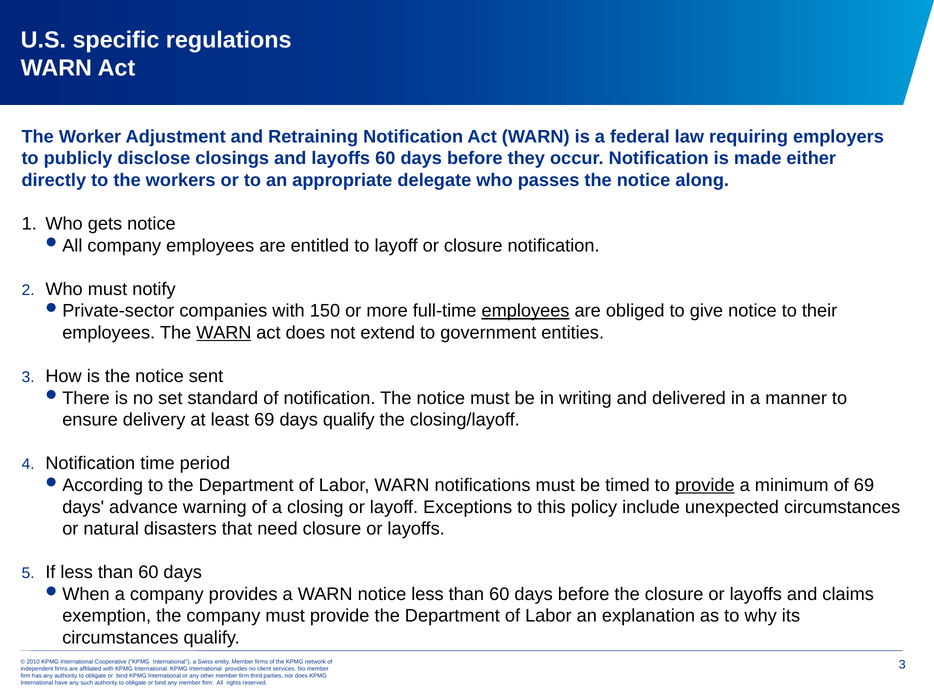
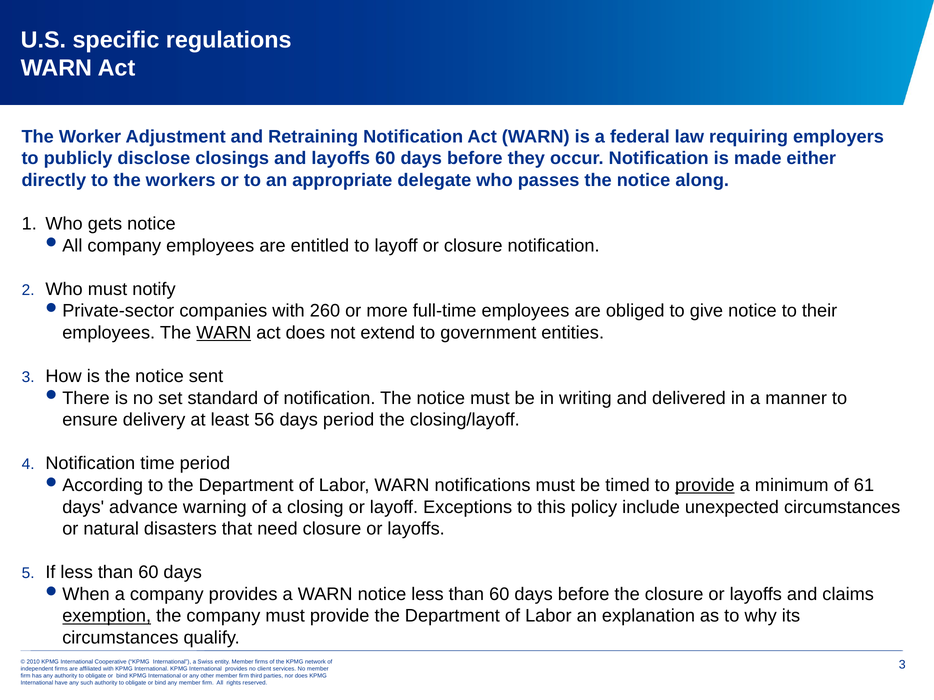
150: 150 -> 260
employees at (526, 311) underline: present -> none
least 69: 69 -> 56
days qualify: qualify -> period
of 69: 69 -> 61
exemption underline: none -> present
